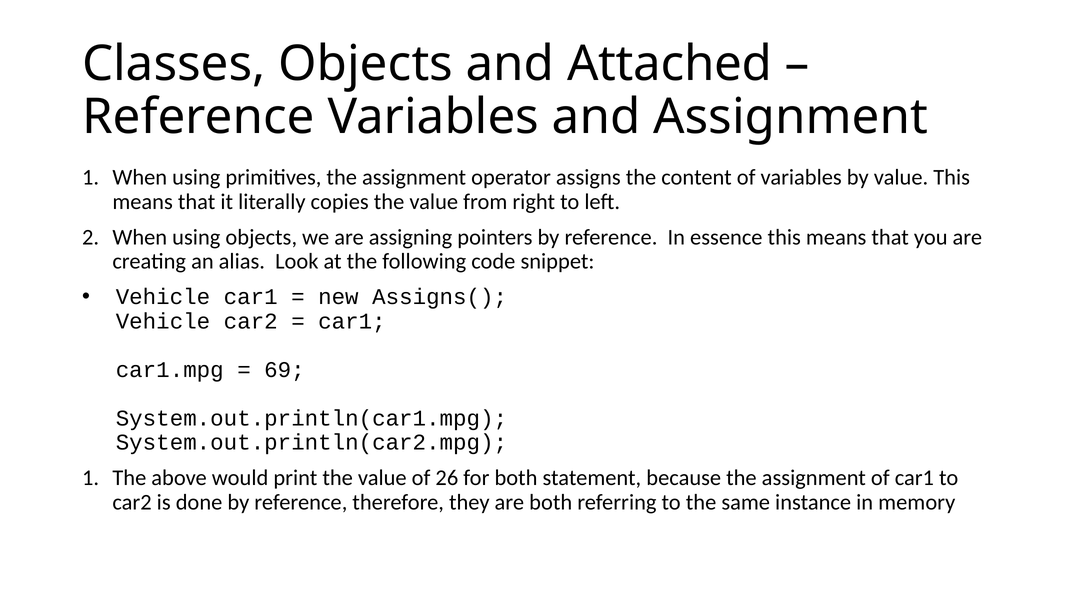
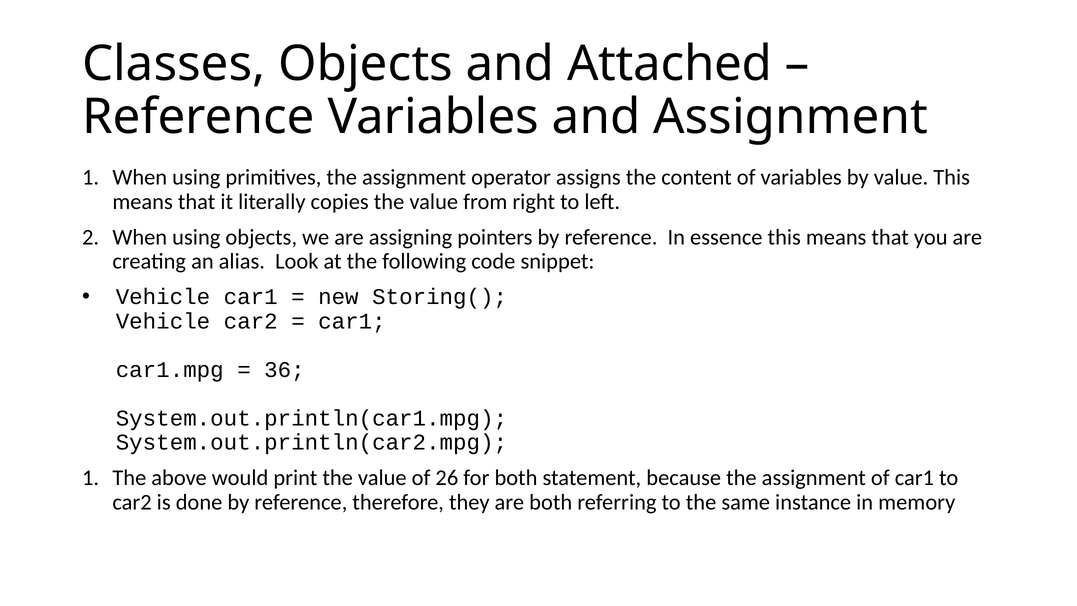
Assigns(: Assigns( -> Storing(
69: 69 -> 36
